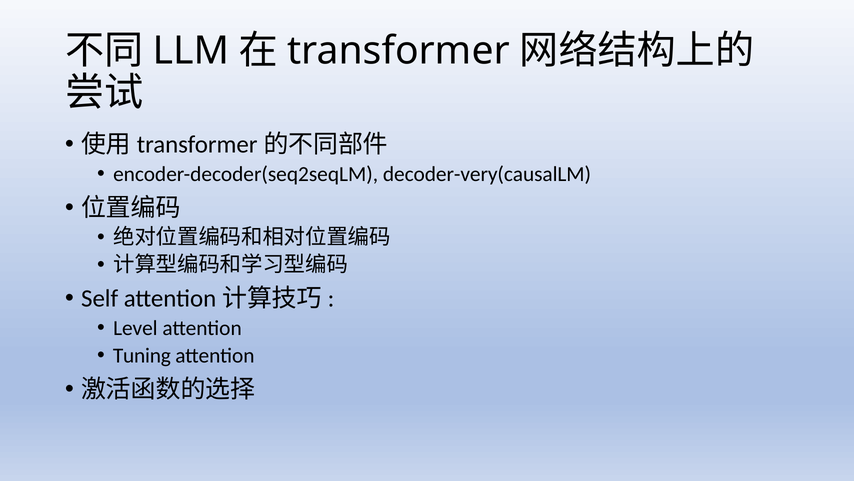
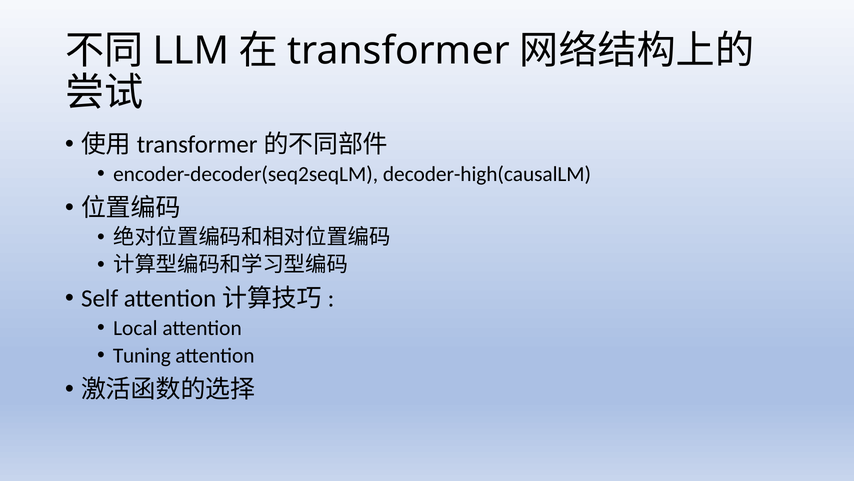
decoder-very(causalLM: decoder-very(causalLM -> decoder-high(causalLM
Level: Level -> Local
